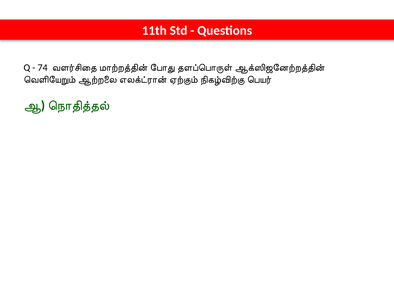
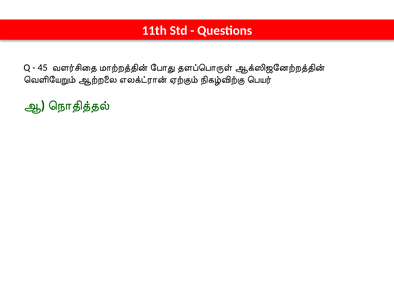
74: 74 -> 45
